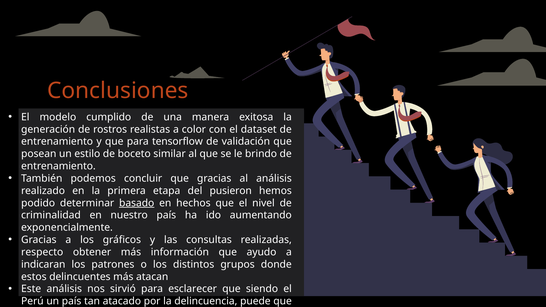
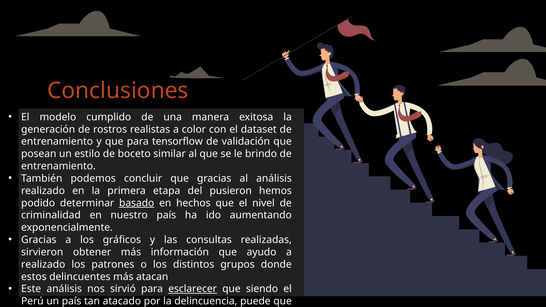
respecto: respecto -> sirvieron
indicaran at (43, 264): indicaran -> realizado
esclarecer underline: none -> present
